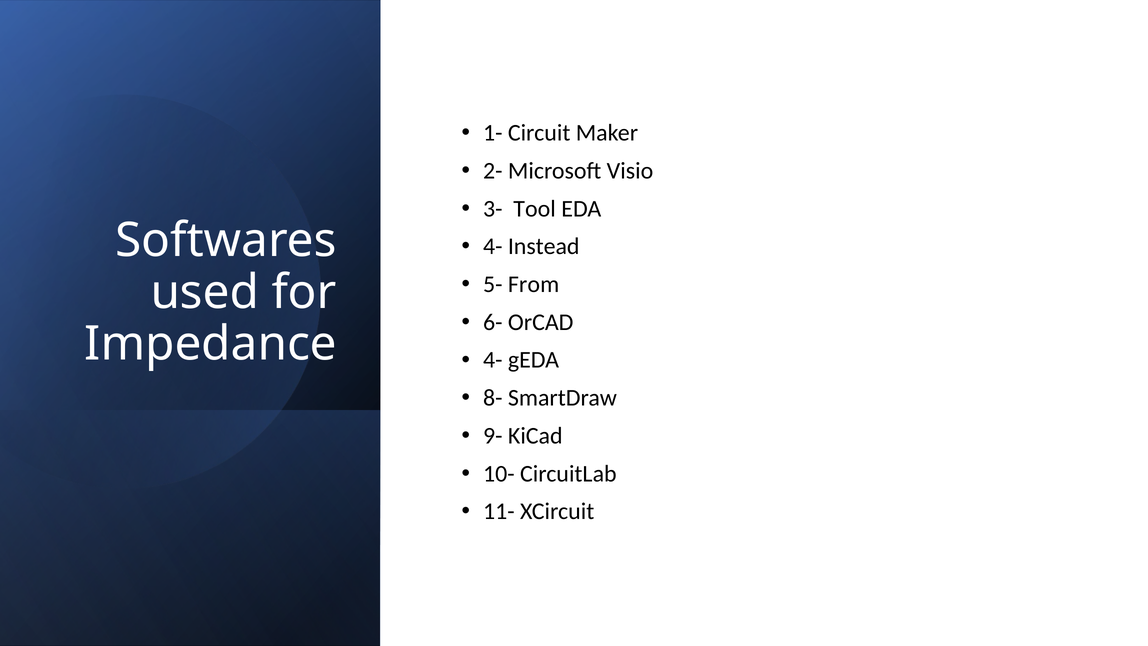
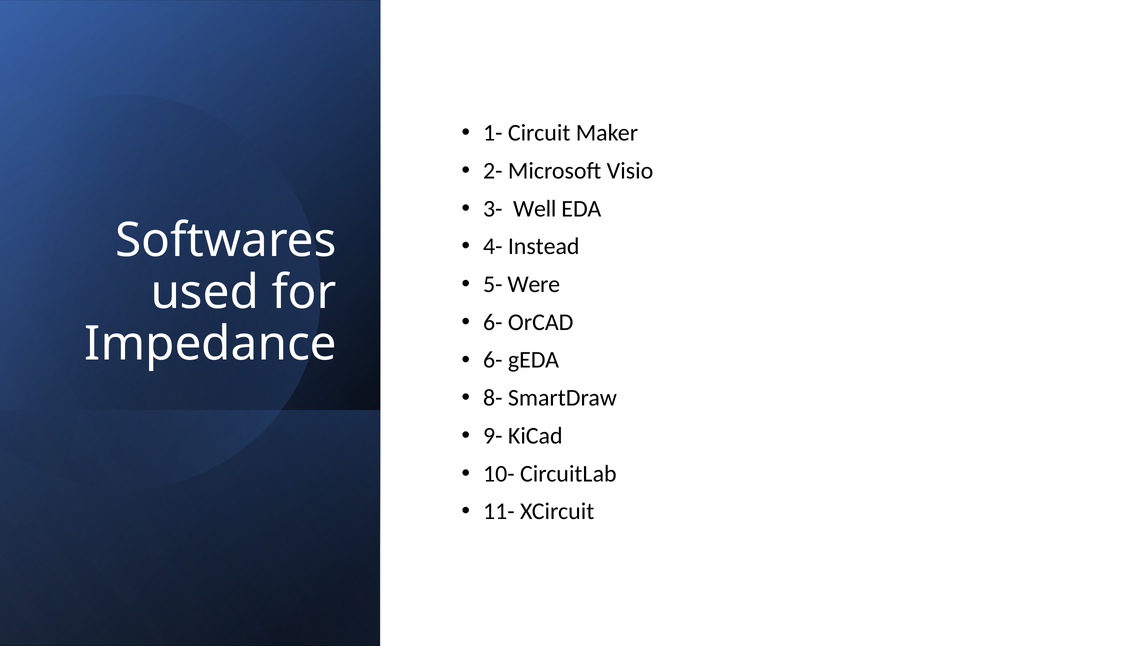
Tool: Tool -> Well
From: From -> Were
4- at (493, 360): 4- -> 6-
